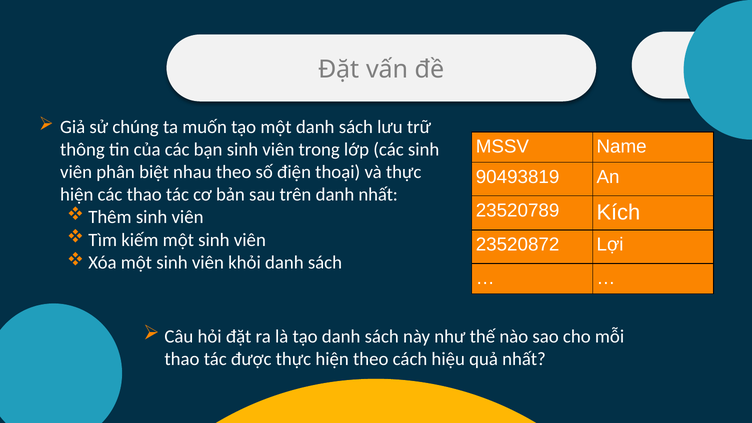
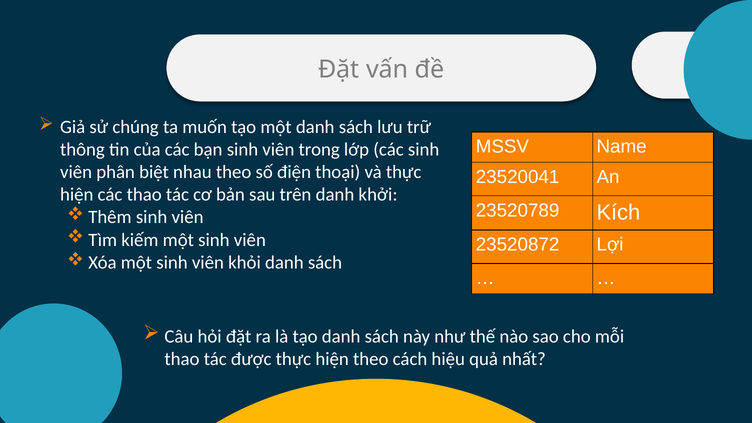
90493819: 90493819 -> 23520041
danh nhất: nhất -> khởi
